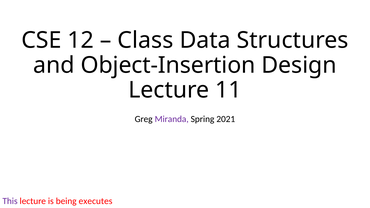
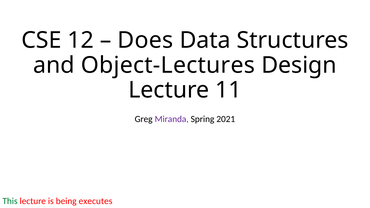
Class: Class -> Does
Object-Insertion: Object-Insertion -> Object-Lectures
This colour: purple -> green
